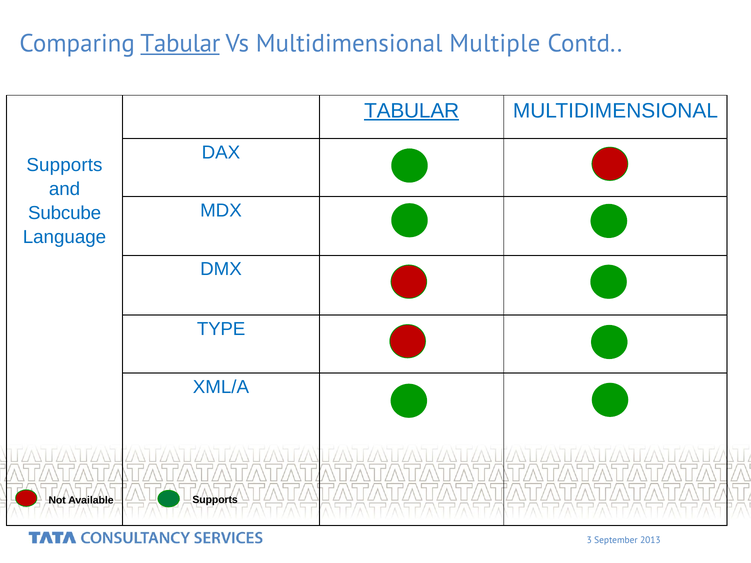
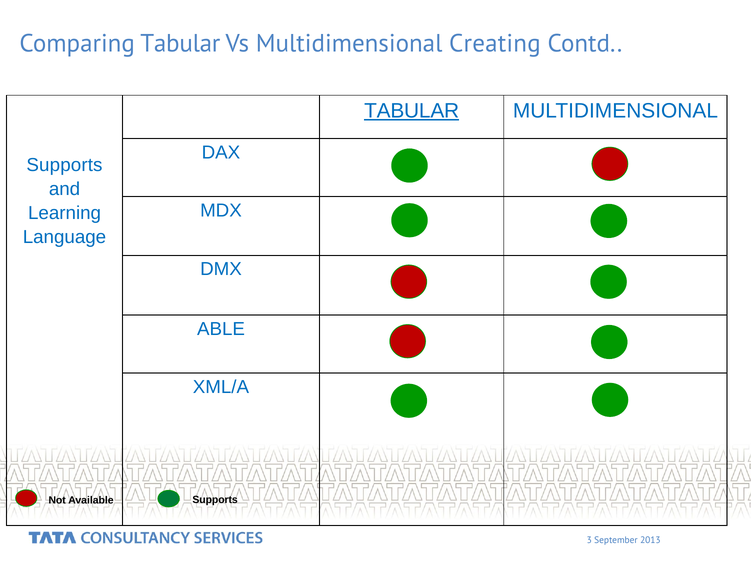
Tabular at (180, 44) underline: present -> none
Multiple: Multiple -> Creating
Subcube: Subcube -> Learning
TYPE: TYPE -> ABLE
